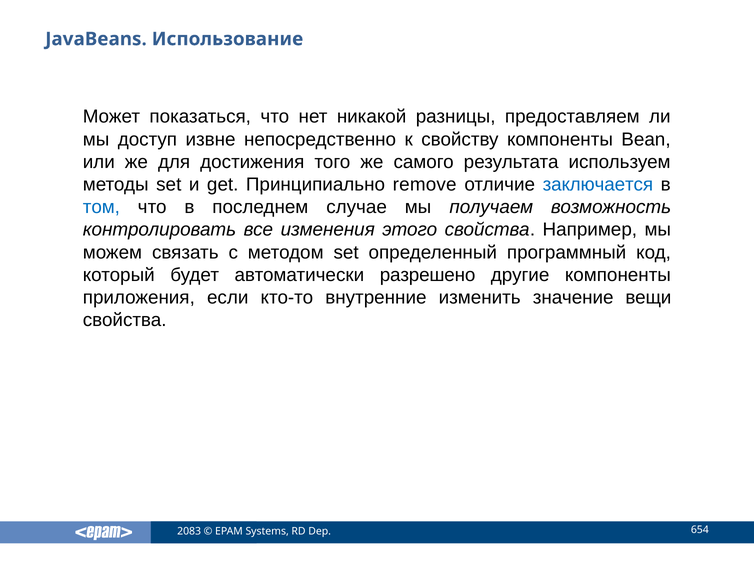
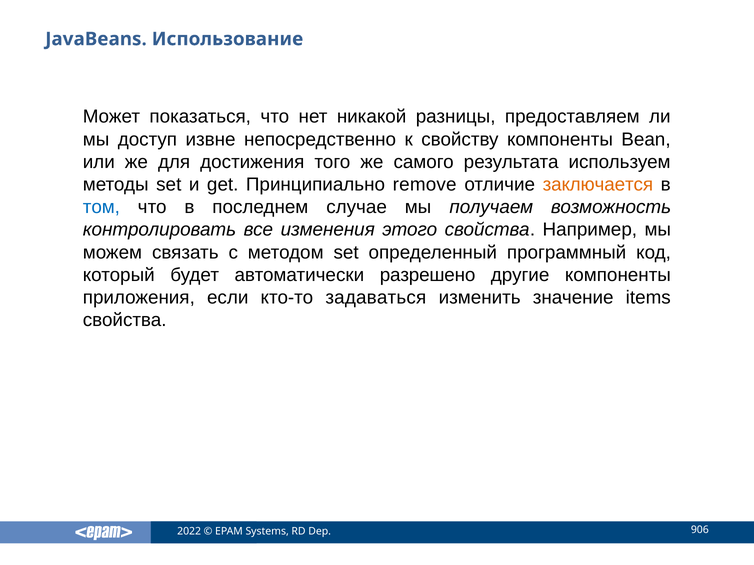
заключается colour: blue -> orange
внутренние: внутренние -> задаваться
вещи: вещи -> items
2083: 2083 -> 2022
654: 654 -> 906
